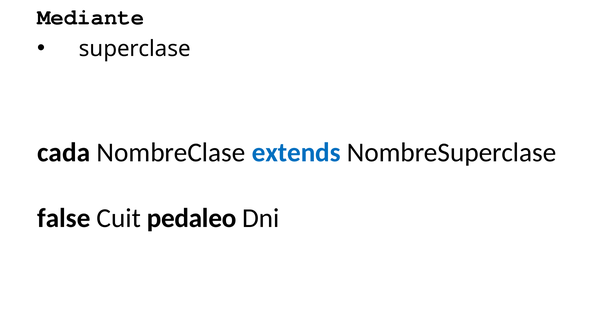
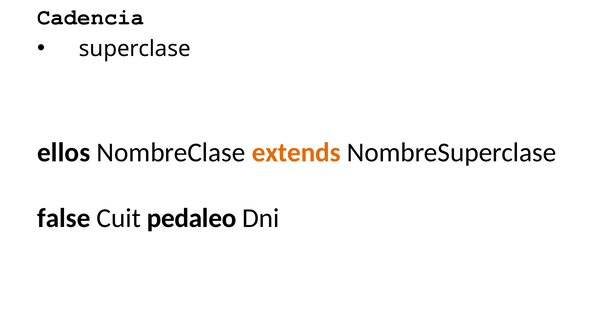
Mediante: Mediante -> Cadencia
cada: cada -> ellos
extends colour: blue -> orange
